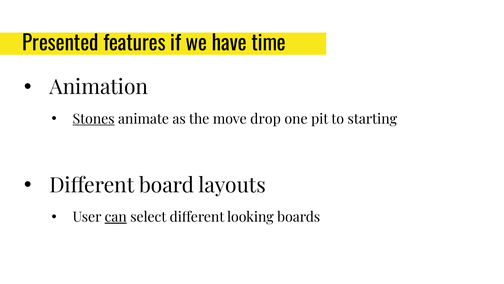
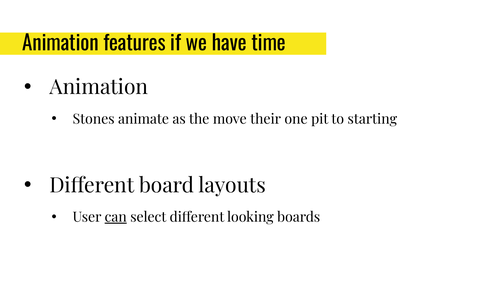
Presented at (60, 44): Presented -> Animation
Stones underline: present -> none
drop: drop -> their
